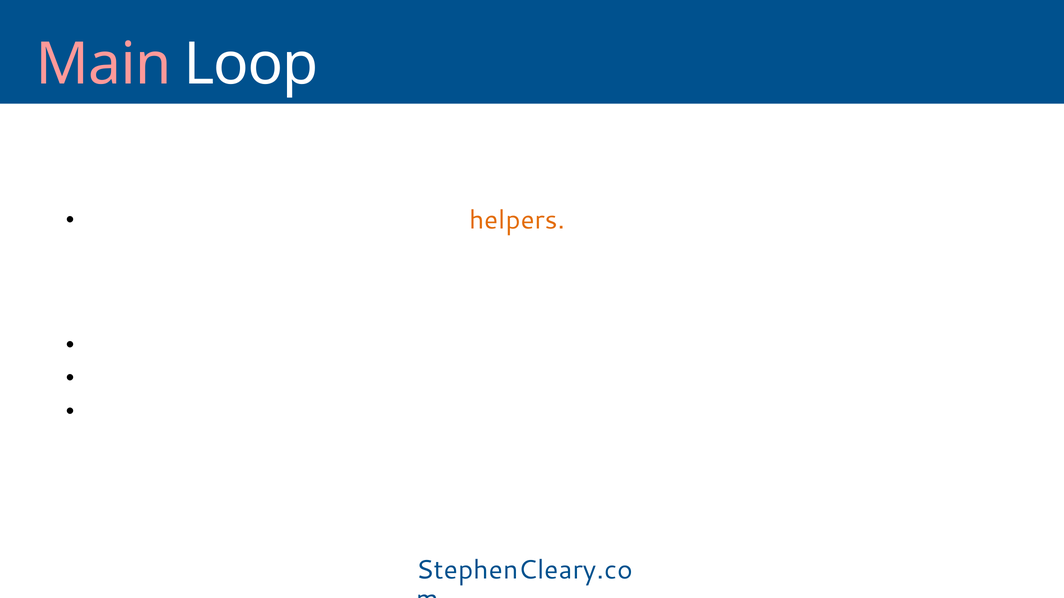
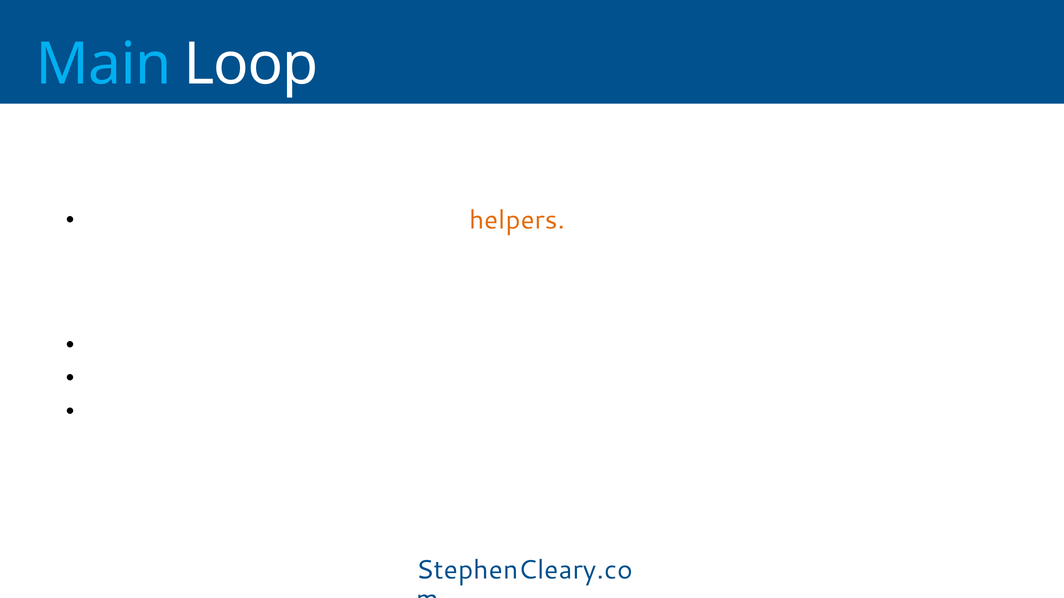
Main colour: pink -> light blue
